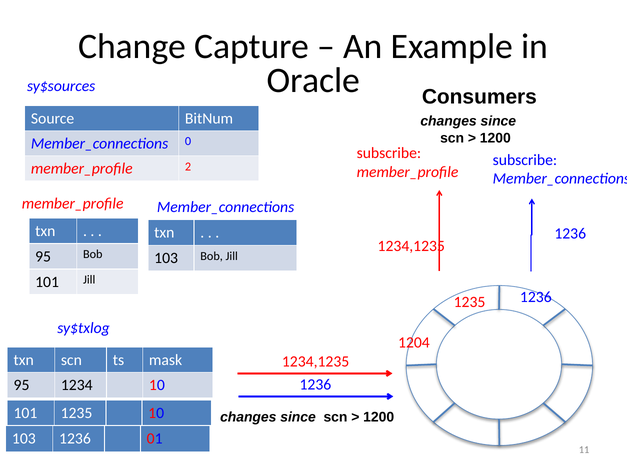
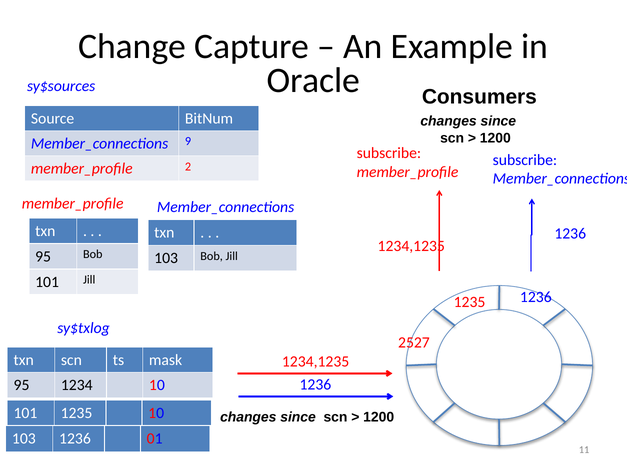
0: 0 -> 9
1204: 1204 -> 2527
